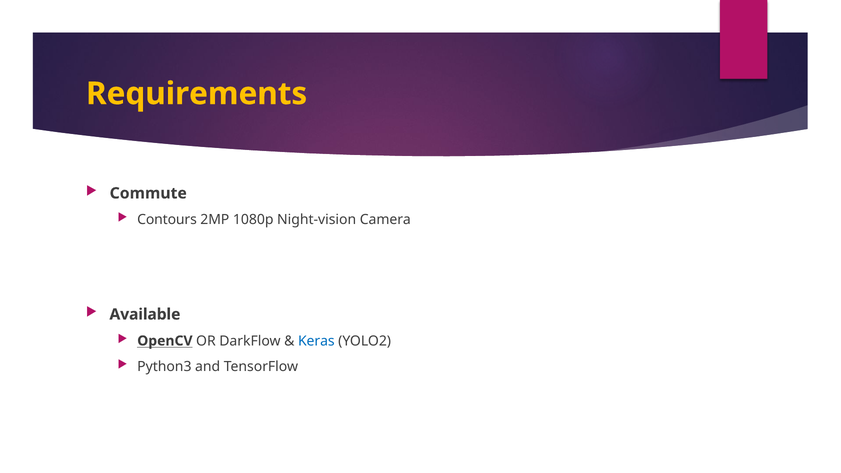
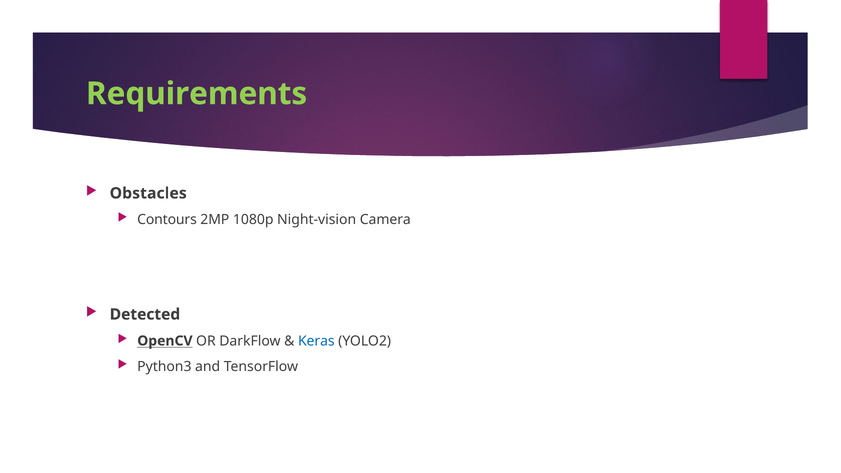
Requirements colour: yellow -> light green
Commute: Commute -> Obstacles
Available: Available -> Detected
